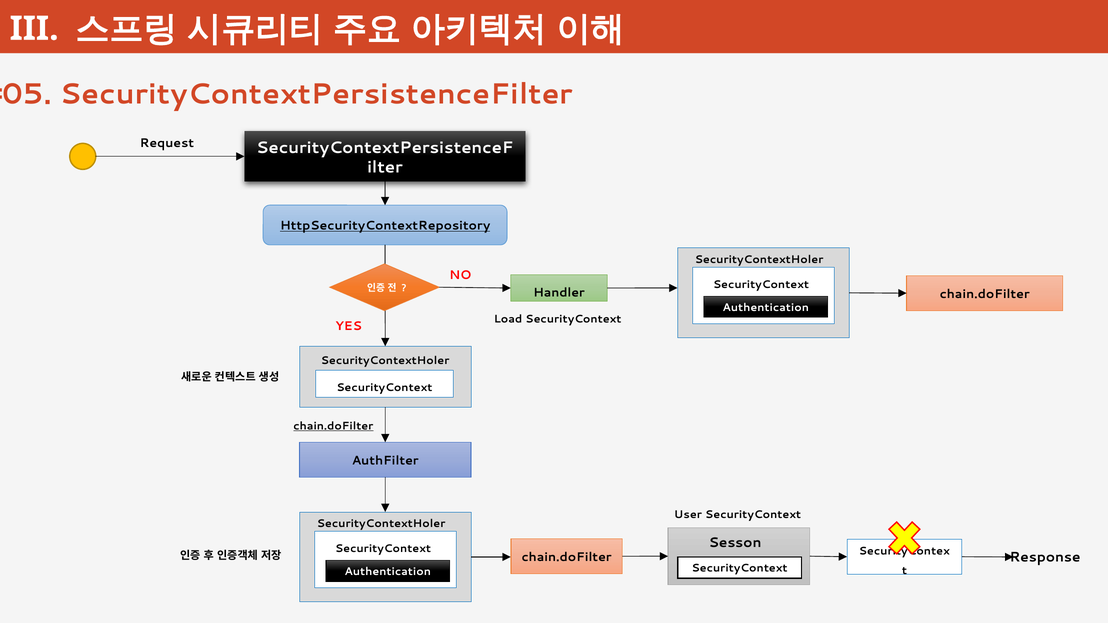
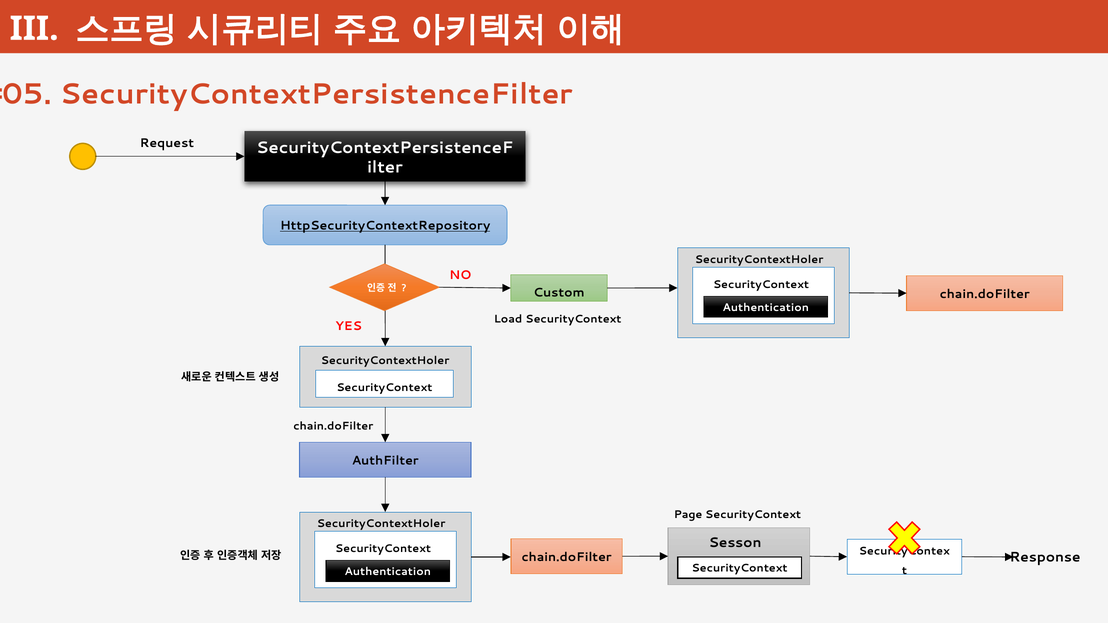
Handler: Handler -> Custom
chain.doFilter at (333, 426) underline: present -> none
User: User -> Page
